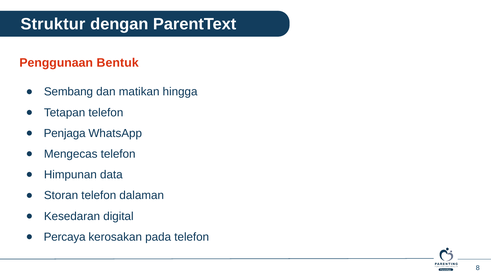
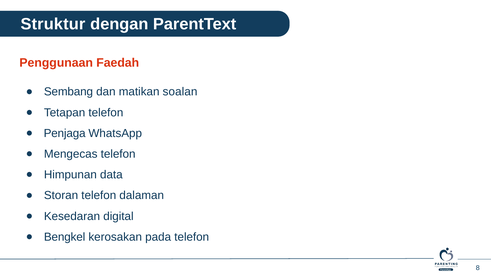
Bentuk: Bentuk -> Faedah
hingga: hingga -> soalan
Percaya: Percaya -> Bengkel
